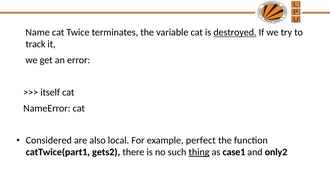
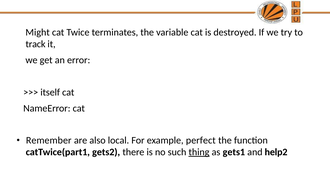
Name: Name -> Might
destroyed underline: present -> none
Considered: Considered -> Remember
case1: case1 -> gets1
only2: only2 -> help2
